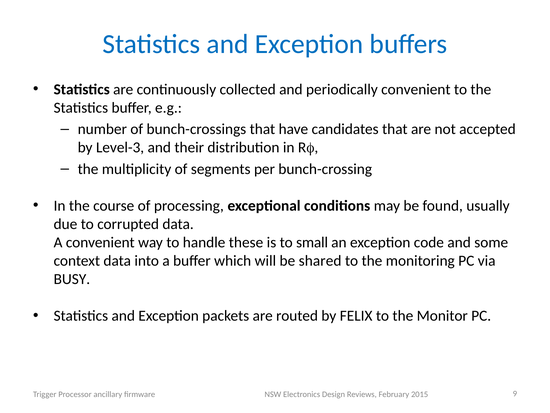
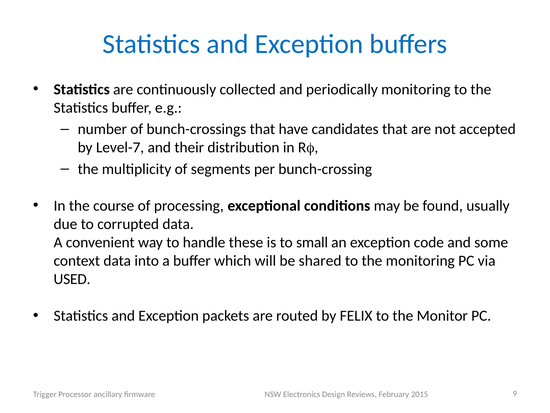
periodically convenient: convenient -> monitoring
Level-3: Level-3 -> Level-7
BUSY: BUSY -> USED
